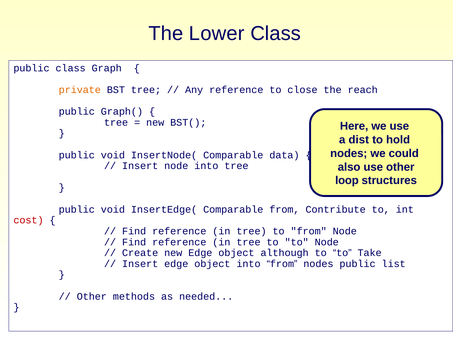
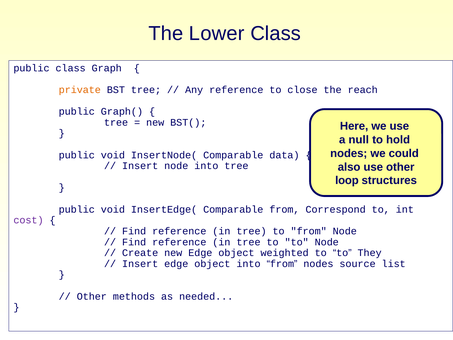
dist: dist -> null
Contribute: Contribute -> Correspond
cost colour: red -> purple
although: although -> weighted
Take: Take -> They
nodes public: public -> source
